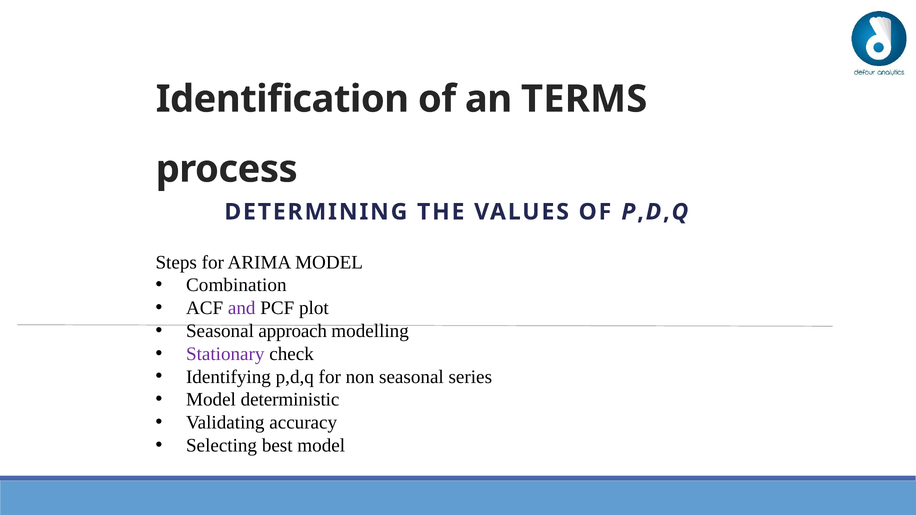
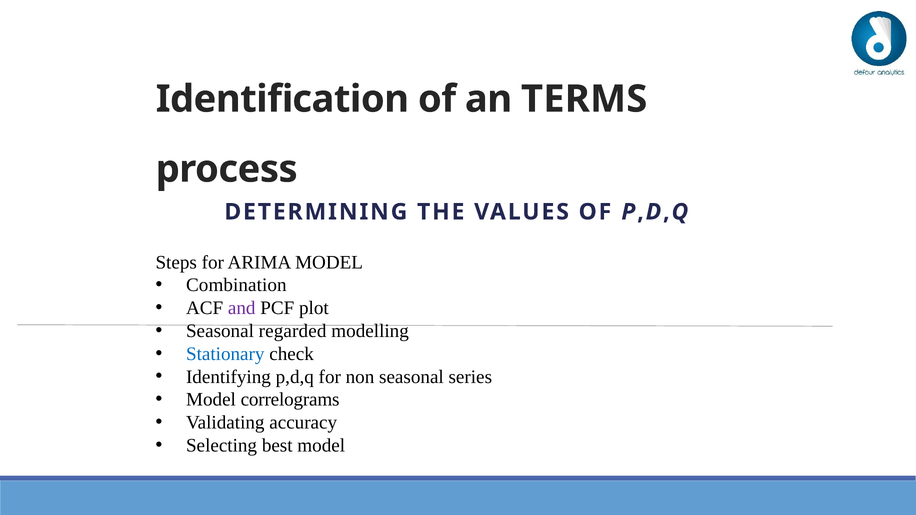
approach: approach -> regarded
Stationary colour: purple -> blue
deterministic: deterministic -> correlograms
